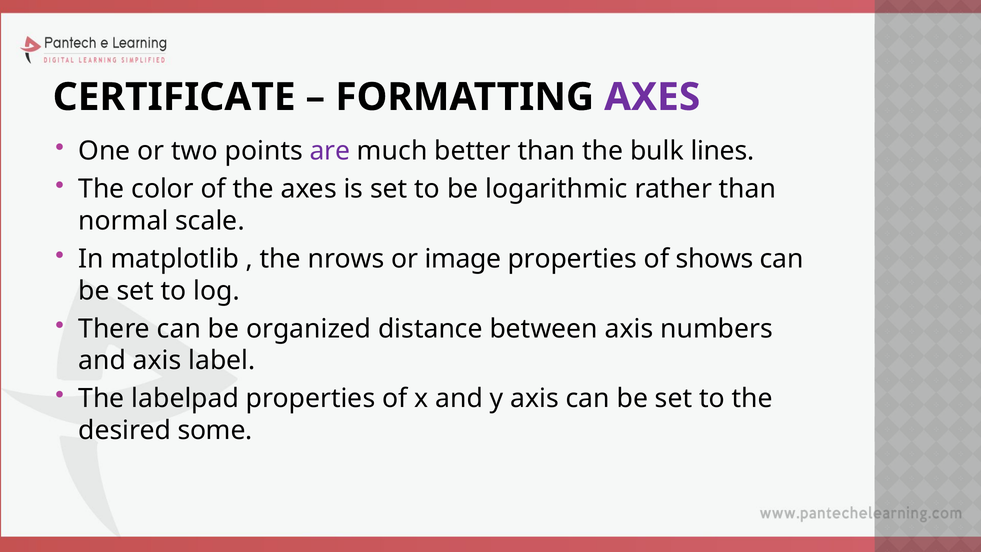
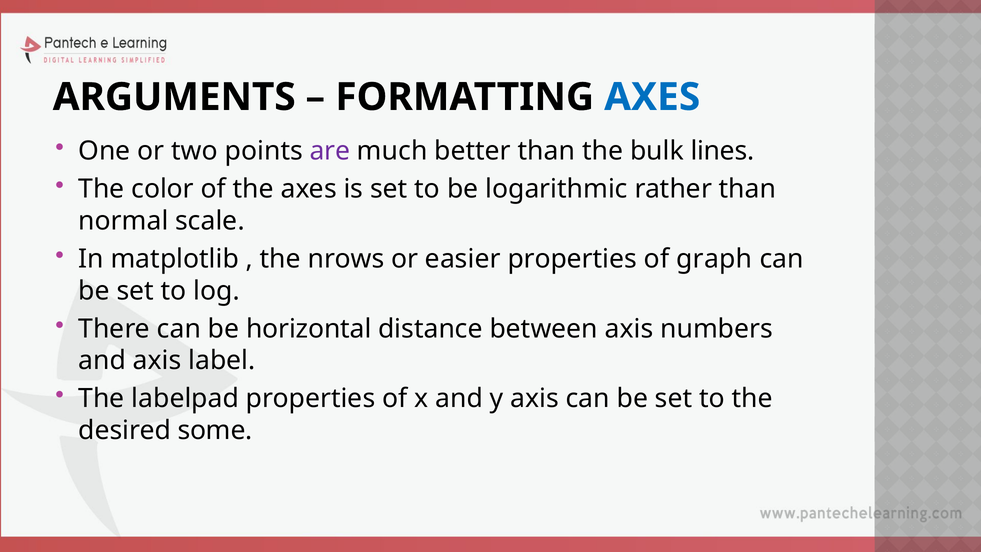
CERTIFICATE: CERTIFICATE -> ARGUMENTS
AXES at (652, 97) colour: purple -> blue
image: image -> easier
shows: shows -> graph
organized: organized -> horizontal
